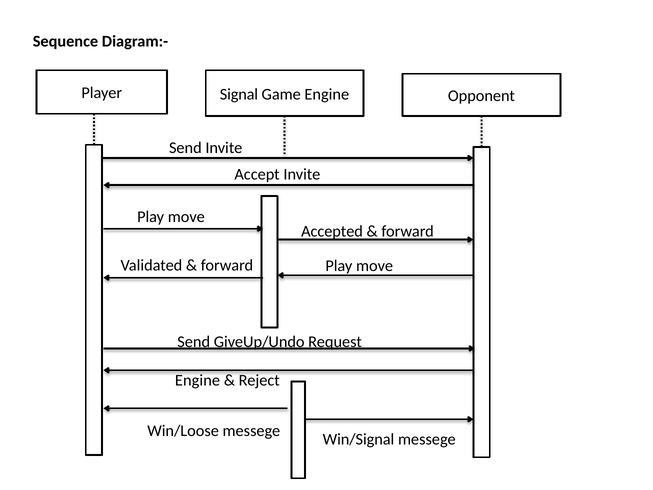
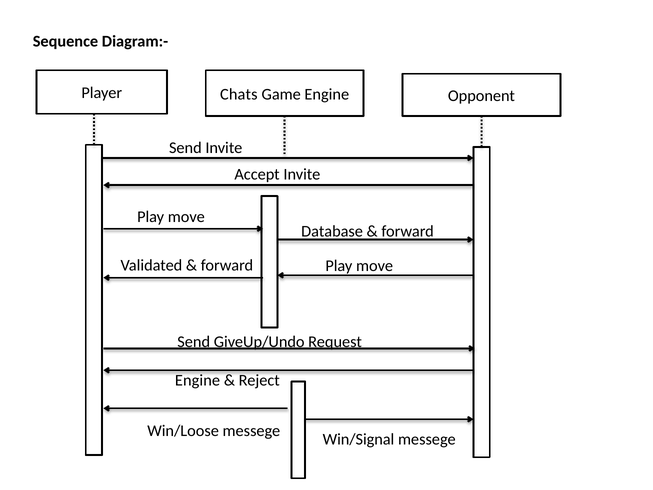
Signal: Signal -> Chats
Accepted: Accepted -> Database
